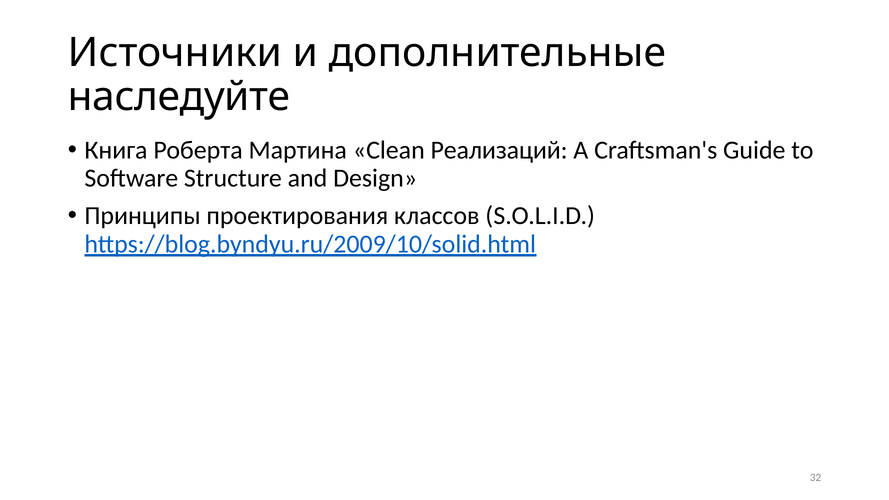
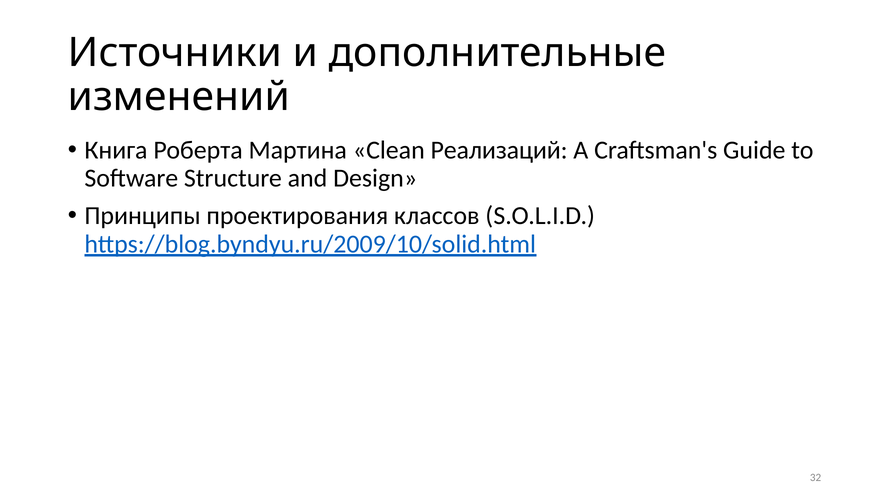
наследуйте: наследуйте -> изменений
